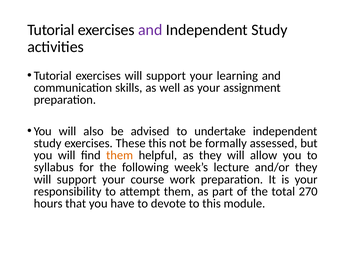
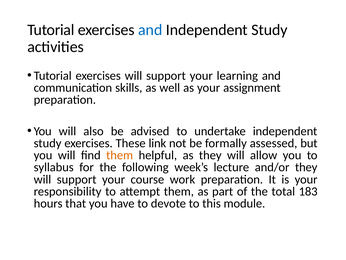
and at (150, 30) colour: purple -> blue
These this: this -> link
270: 270 -> 183
